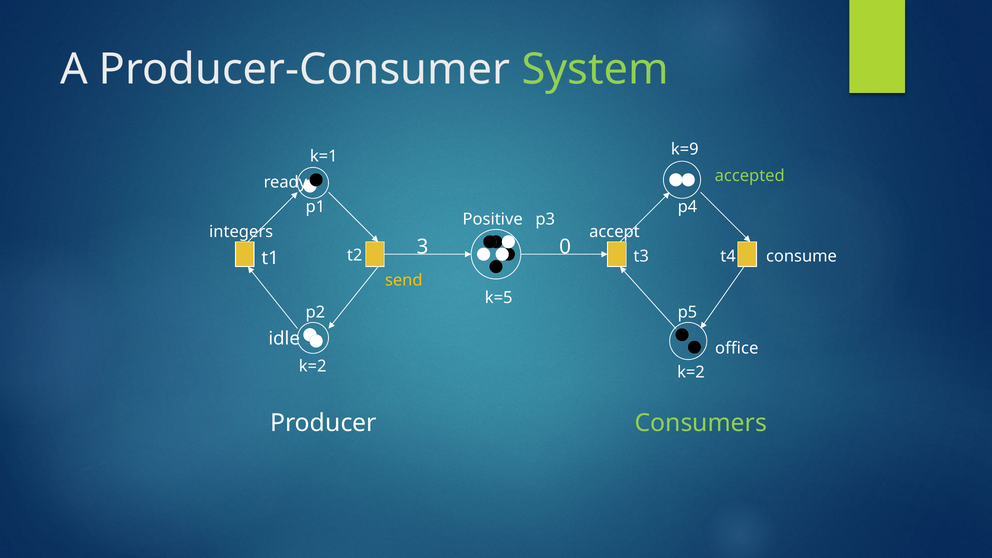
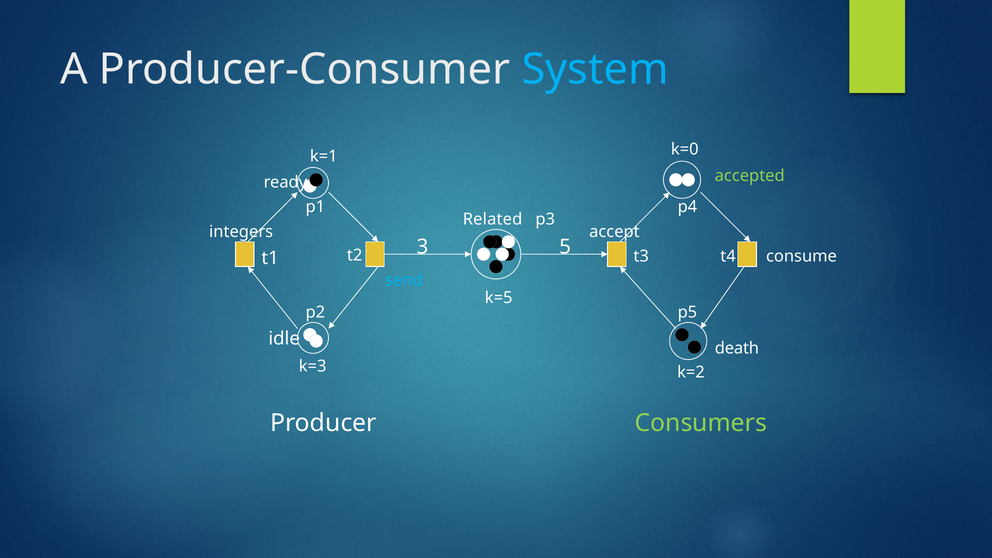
System colour: light green -> light blue
k=9: k=9 -> k=0
Positive: Positive -> Related
0: 0 -> 5
send colour: yellow -> light blue
office: office -> death
k=2 at (313, 366): k=2 -> k=3
